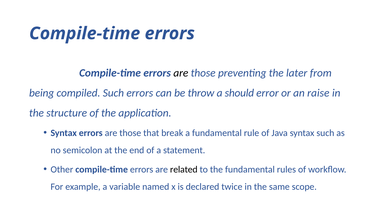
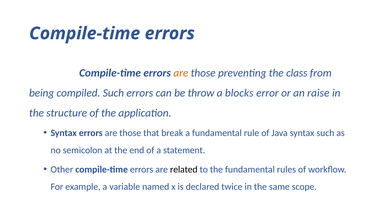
are at (181, 73) colour: black -> orange
later: later -> class
should: should -> blocks
